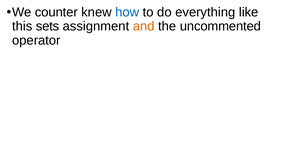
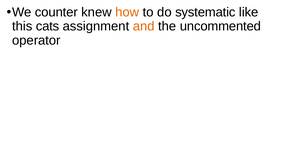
how colour: blue -> orange
everything: everything -> systematic
sets: sets -> cats
